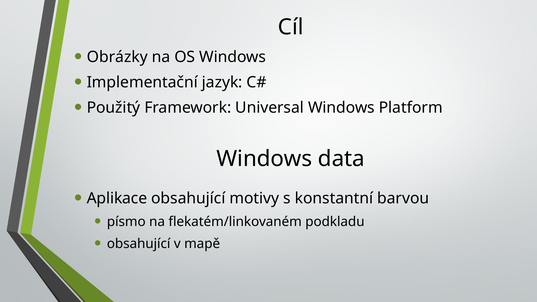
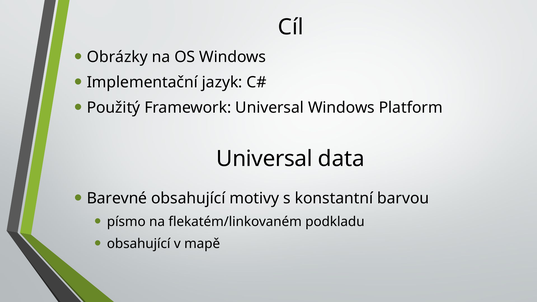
Windows at (264, 159): Windows -> Universal
Aplikace: Aplikace -> Barevné
